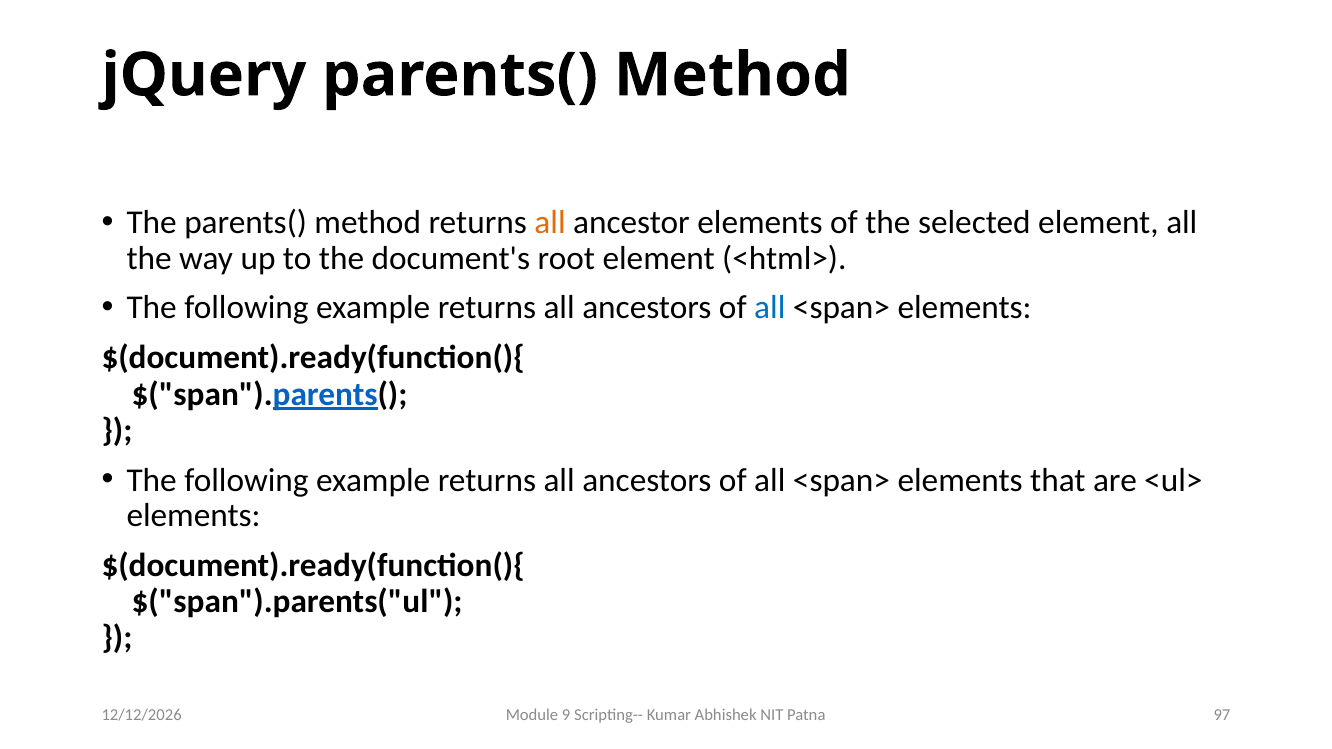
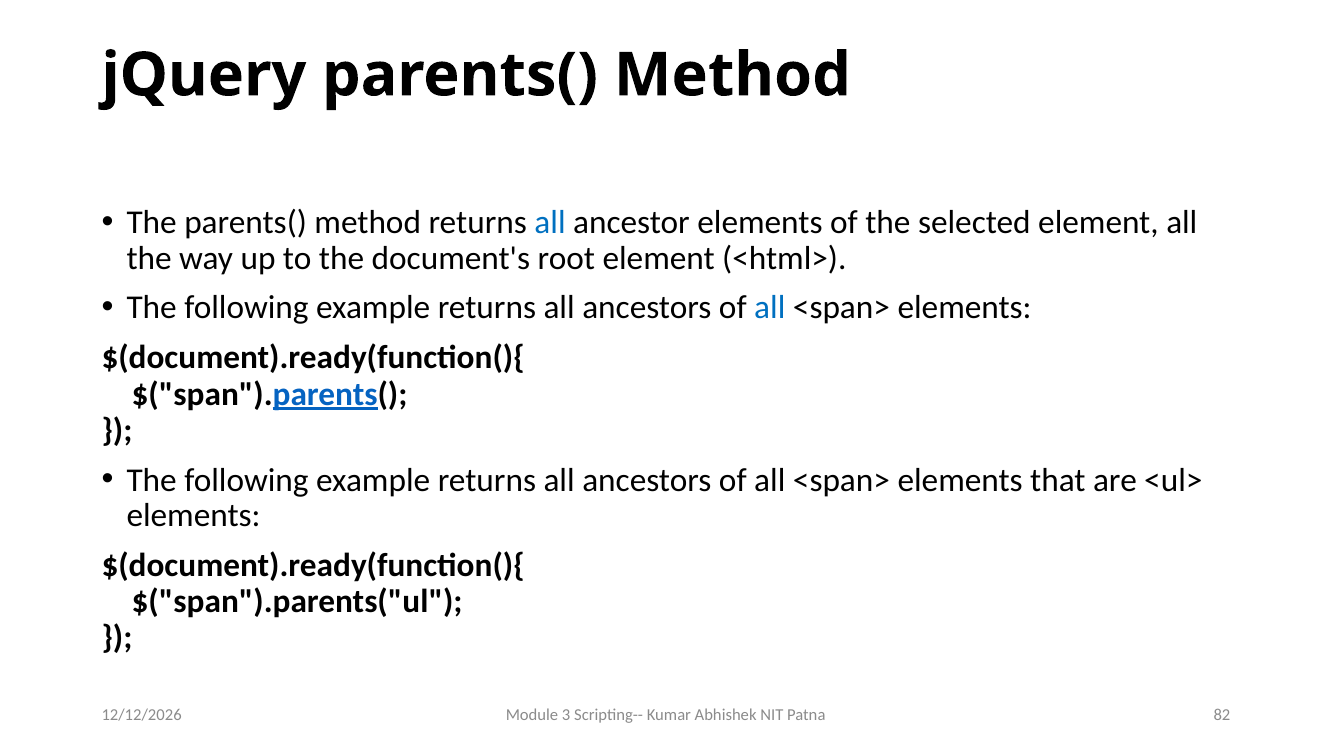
all at (550, 222) colour: orange -> blue
9: 9 -> 3
97: 97 -> 82
